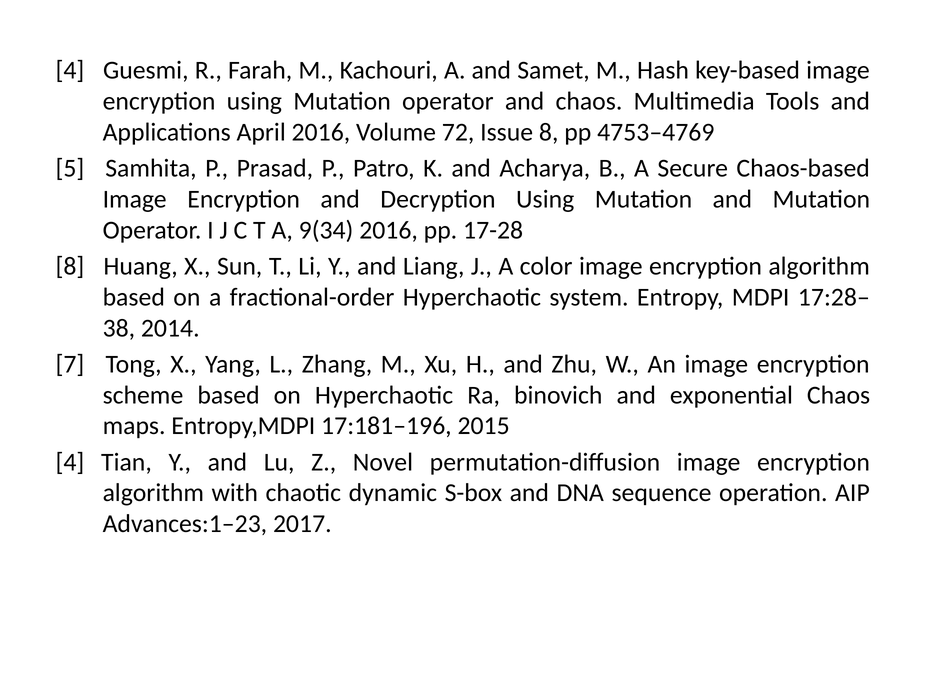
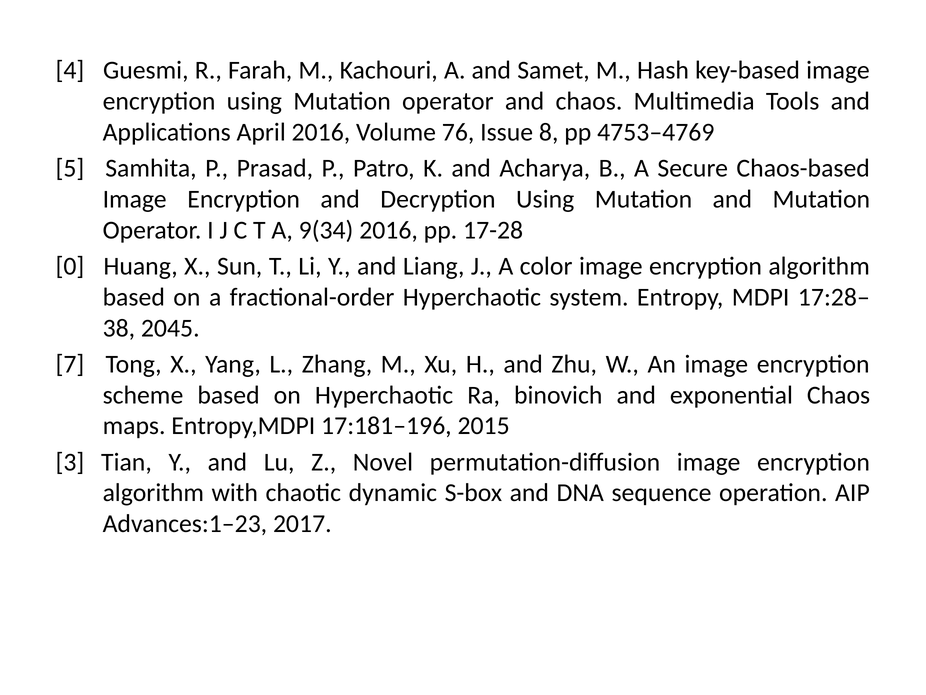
72: 72 -> 76
8 at (70, 266): 8 -> 0
2014: 2014 -> 2045
4 at (70, 462): 4 -> 3
